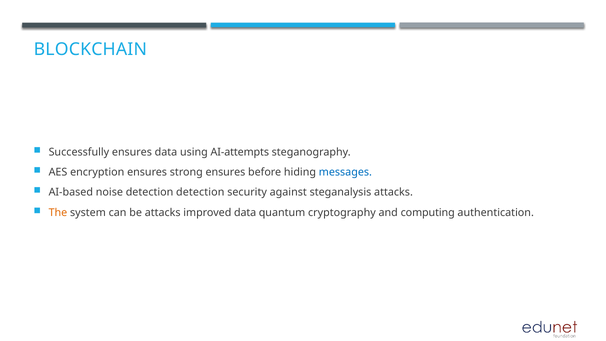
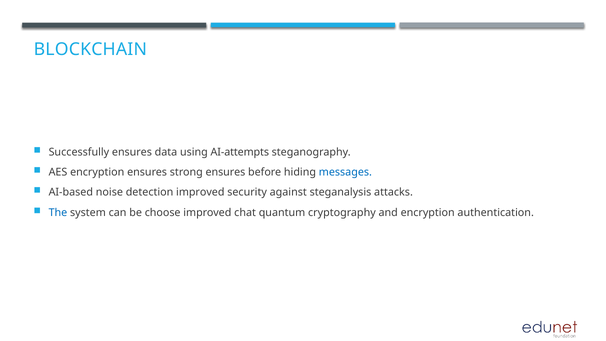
detection detection: detection -> improved
The colour: orange -> blue
be attacks: attacks -> choose
improved data: data -> chat
and computing: computing -> encryption
